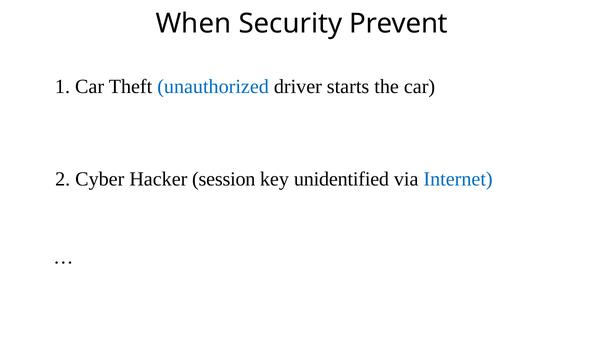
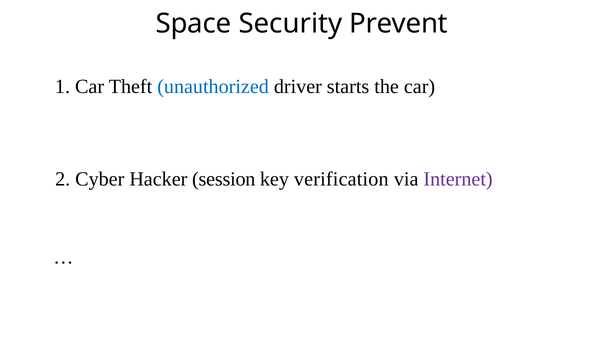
When: When -> Space
unidentified: unidentified -> verification
Internet colour: blue -> purple
